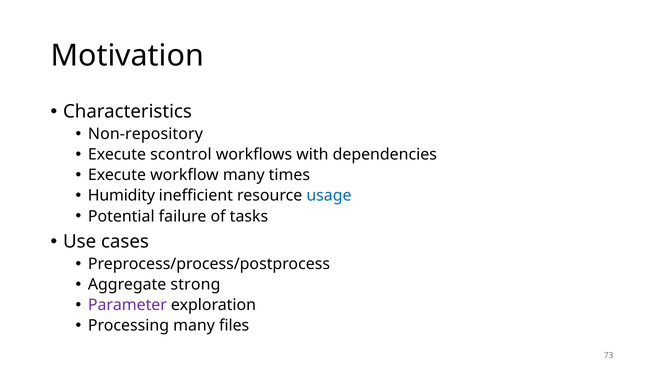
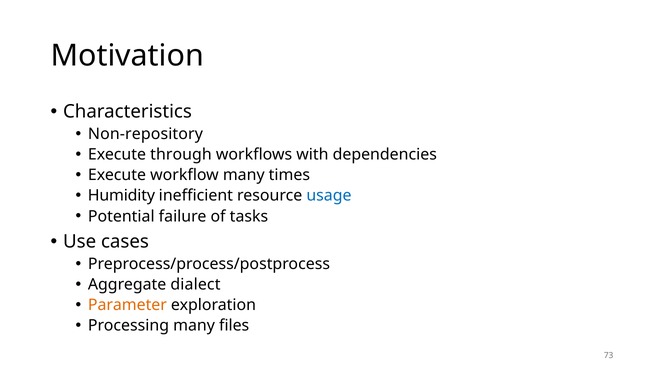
scontrol: scontrol -> through
strong: strong -> dialect
Parameter colour: purple -> orange
